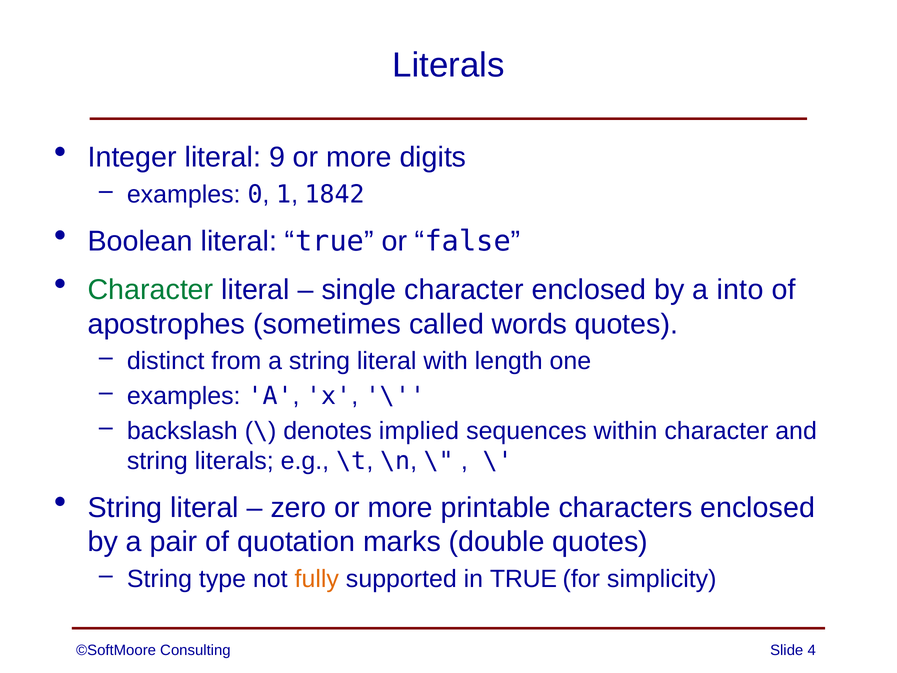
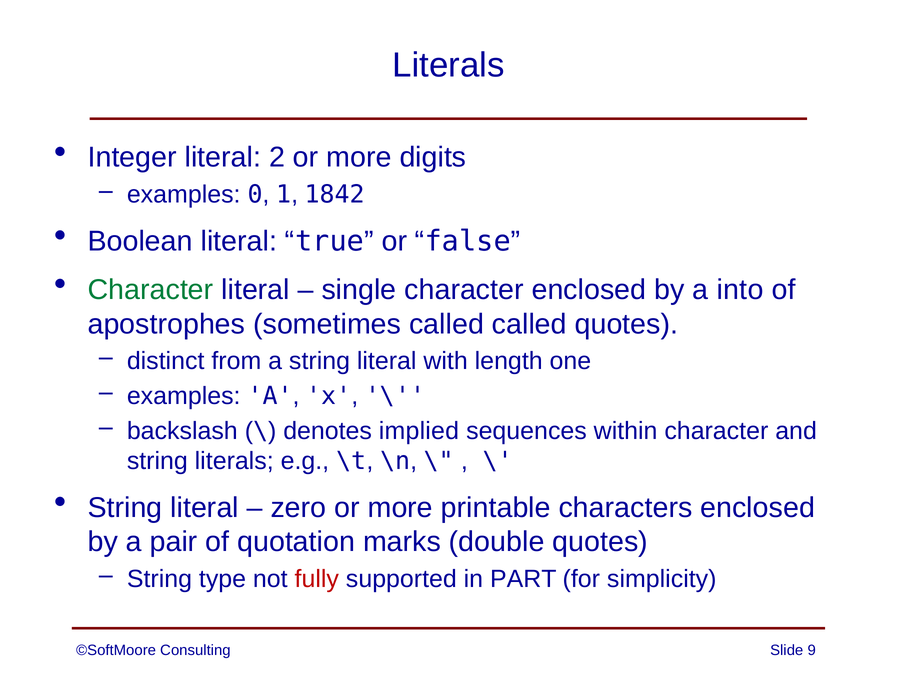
9: 9 -> 2
called words: words -> called
fully colour: orange -> red
in TRUE: TRUE -> PART
4: 4 -> 9
